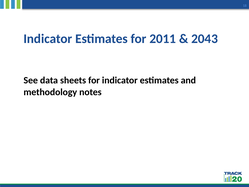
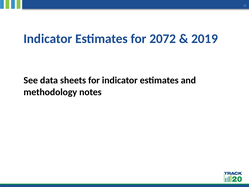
2011: 2011 -> 2072
2043: 2043 -> 2019
